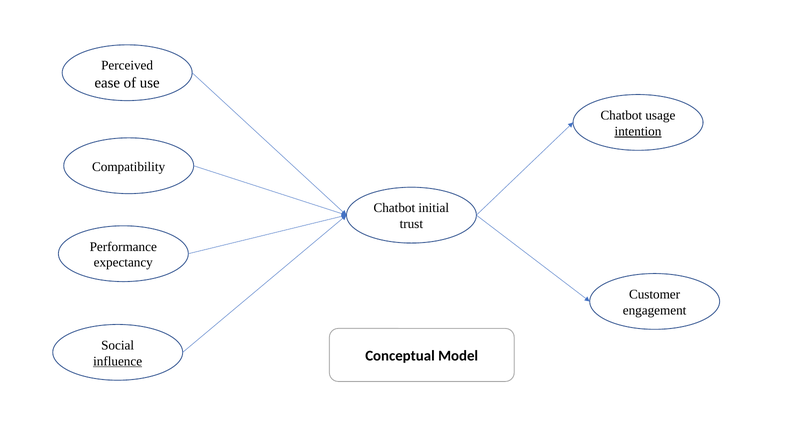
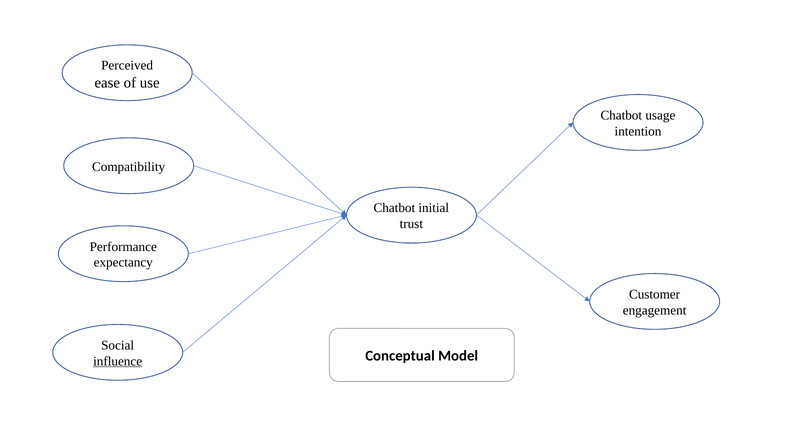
intention underline: present -> none
